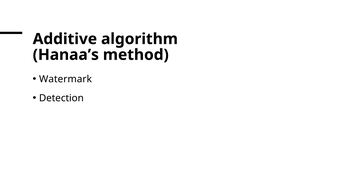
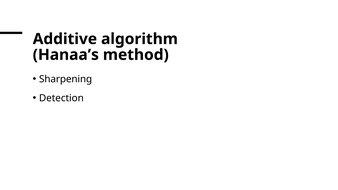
Watermark: Watermark -> Sharpening
